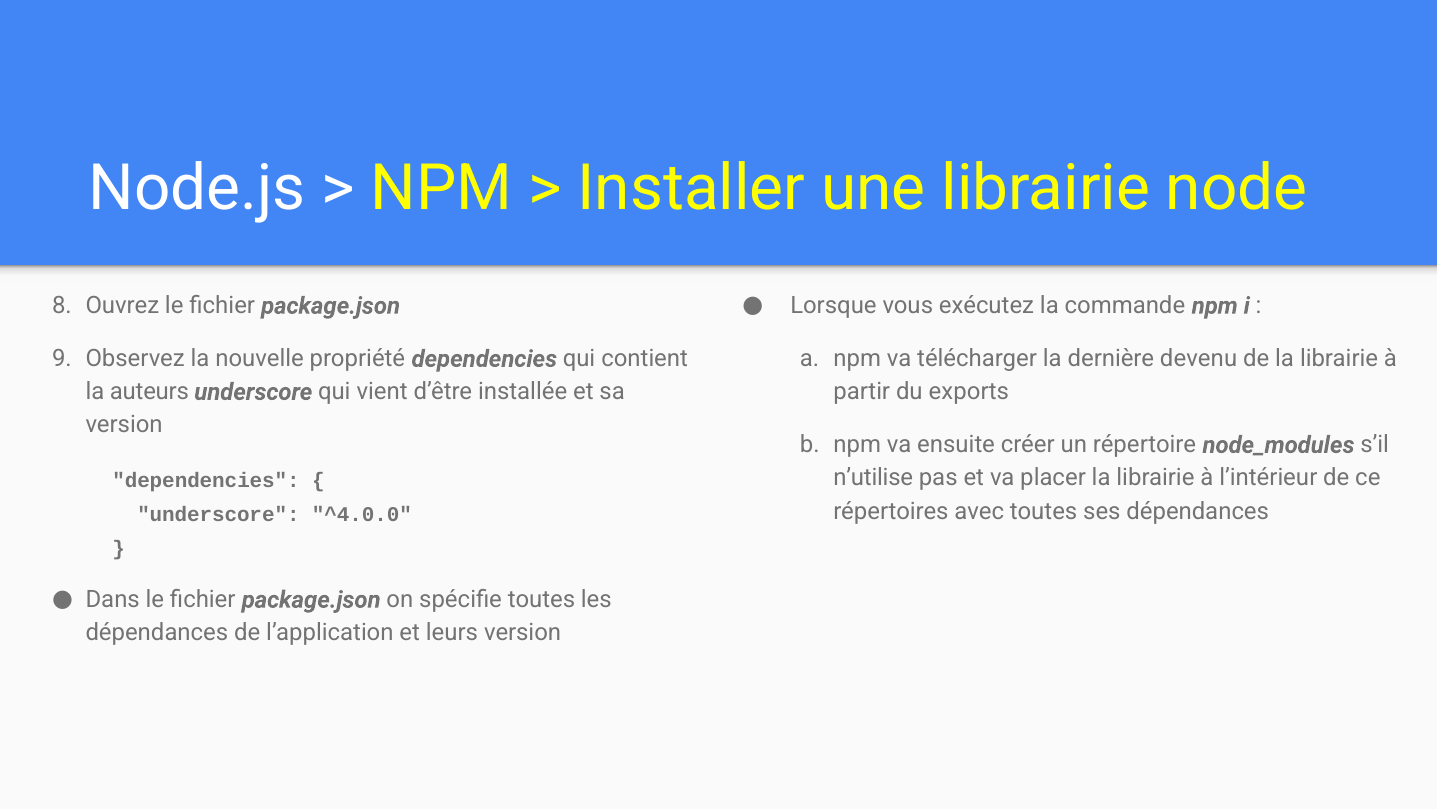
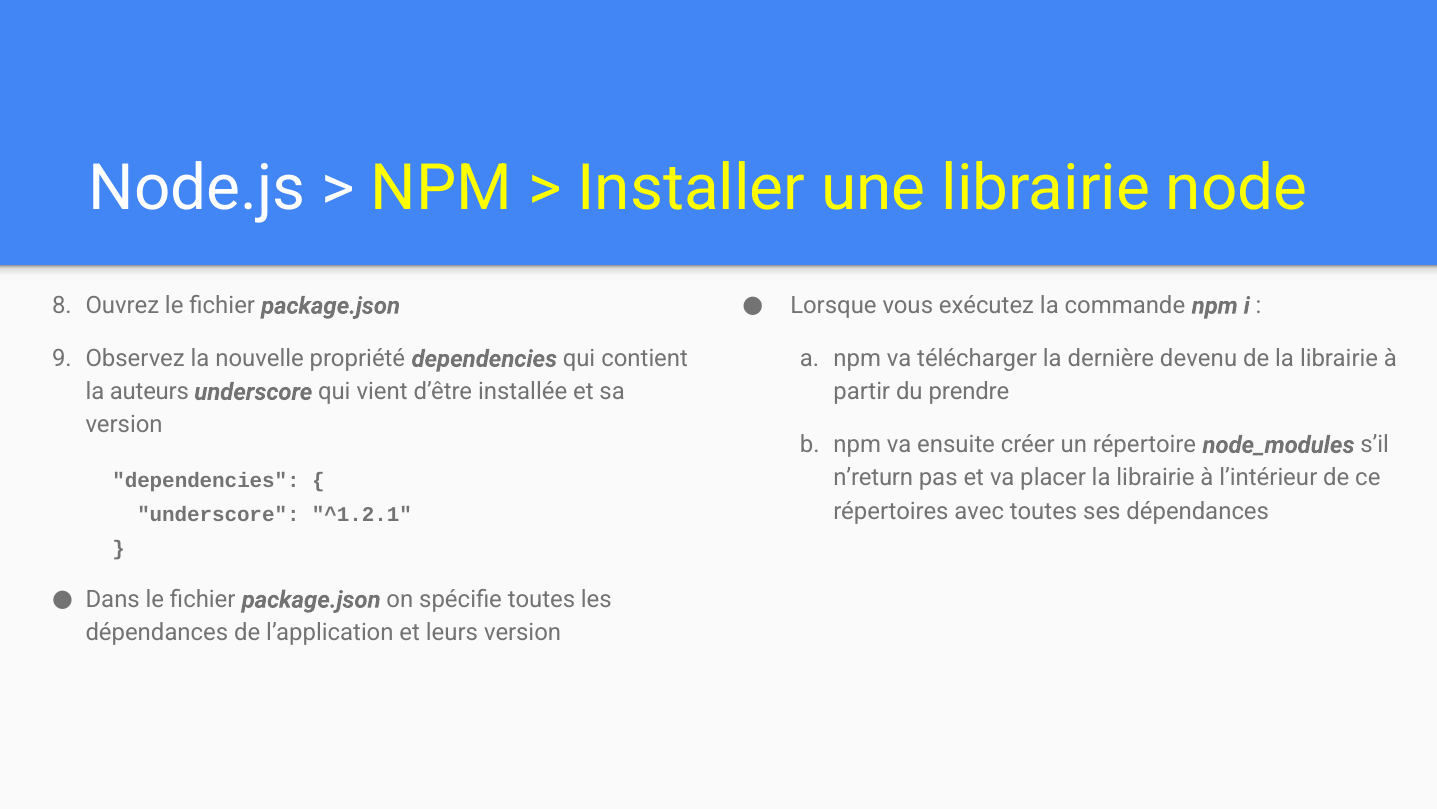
exports: exports -> prendre
n’utilise: n’utilise -> n’return
^4.0.0: ^4.0.0 -> ^1.2.1
